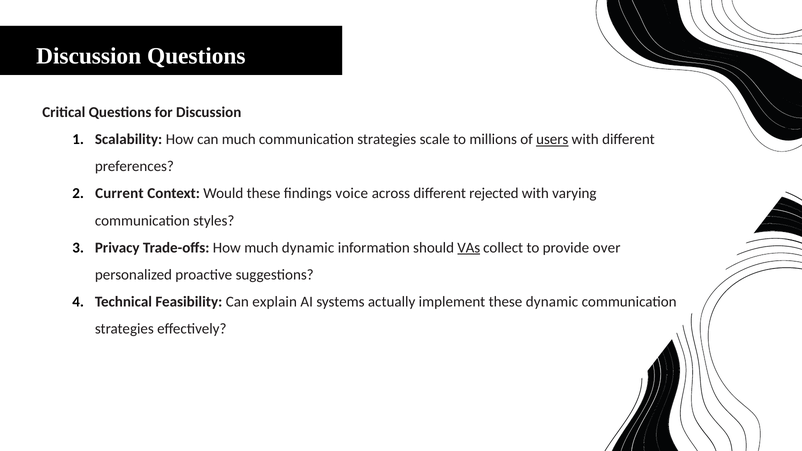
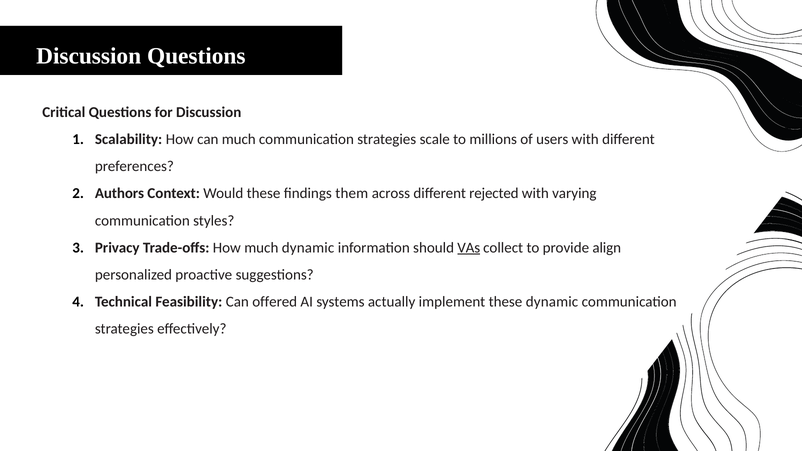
users underline: present -> none
Current: Current -> Authors
voice: voice -> them
over: over -> align
explain: explain -> offered
